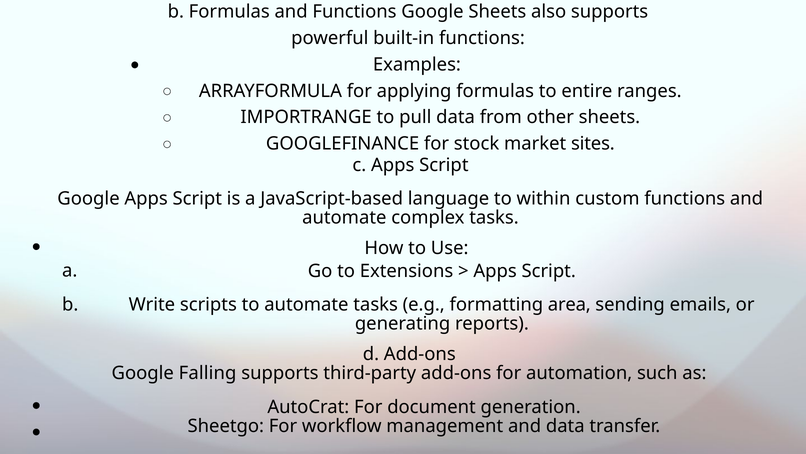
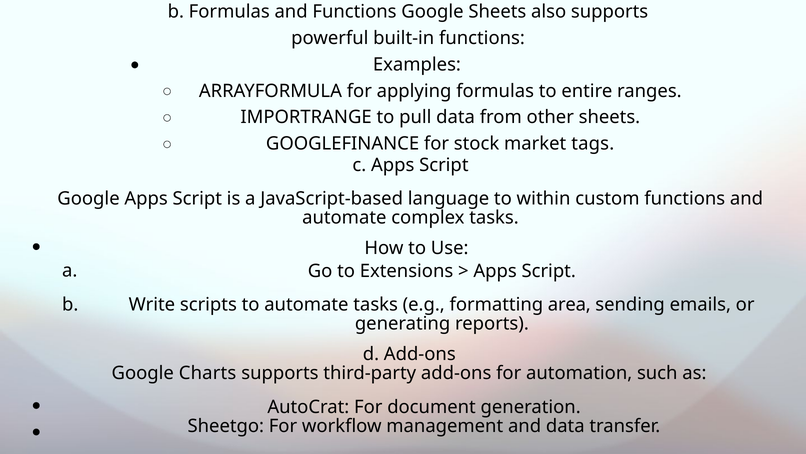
sites: sites -> tags
Falling: Falling -> Charts
